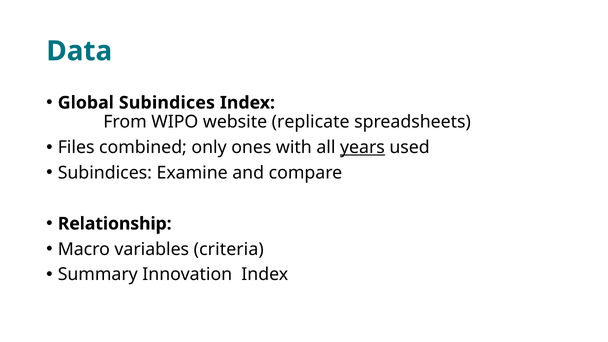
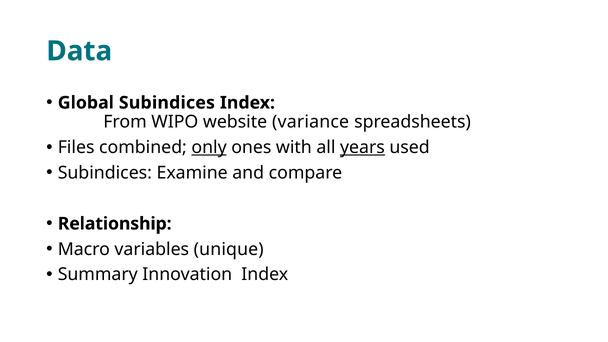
replicate: replicate -> variance
only underline: none -> present
criteria: criteria -> unique
